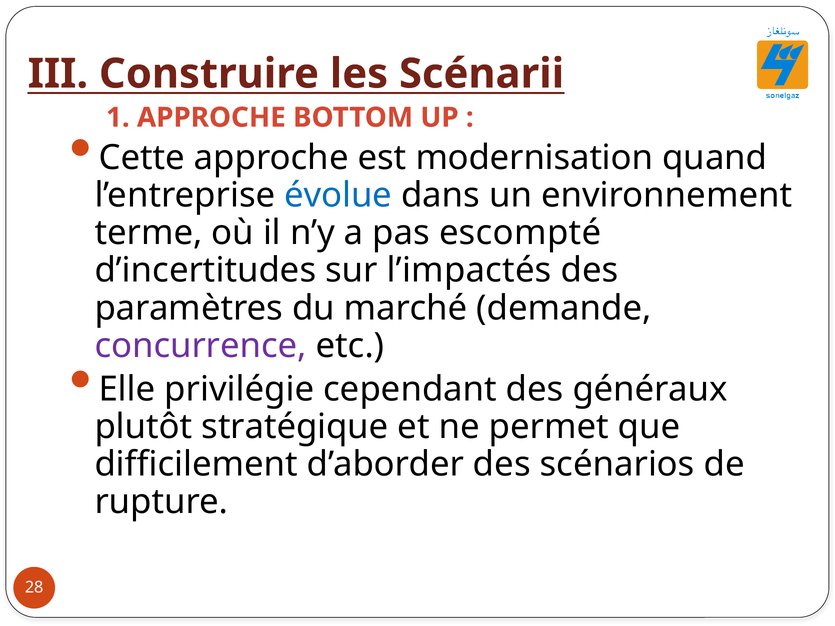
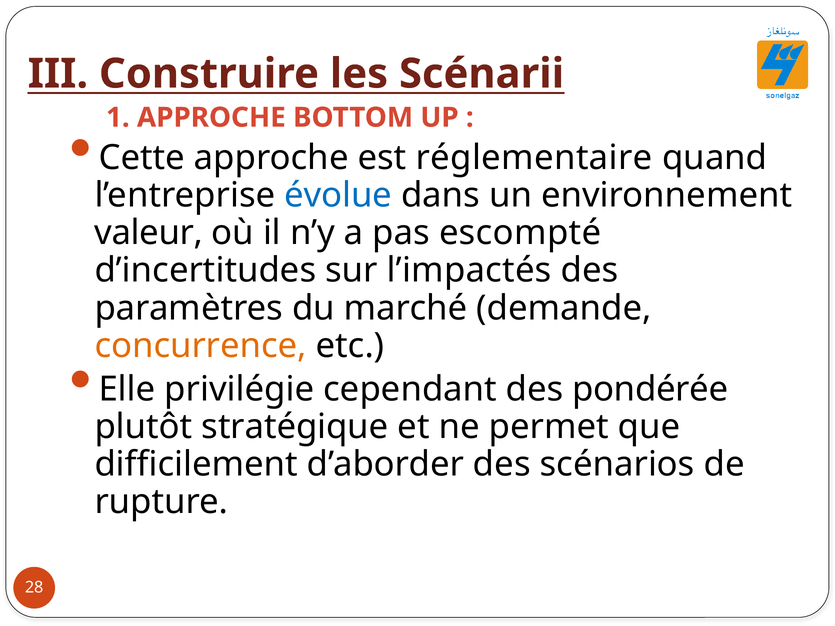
modernisation: modernisation -> réglementaire
terme: terme -> valeur
concurrence colour: purple -> orange
généraux: généraux -> pondérée
